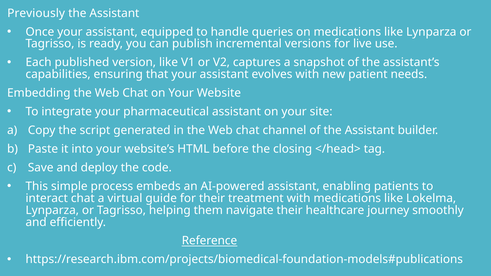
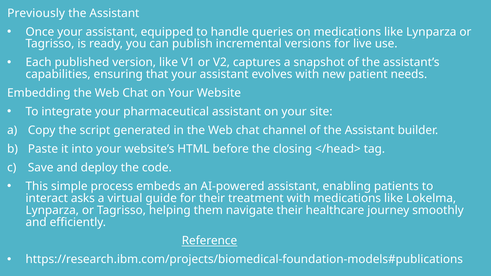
interact chat: chat -> asks
